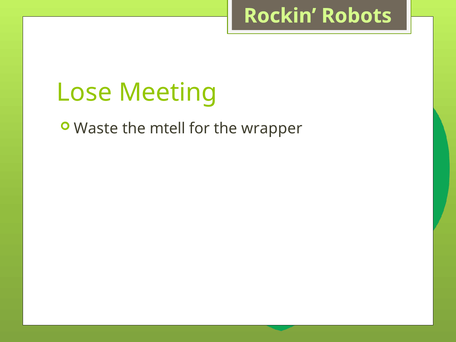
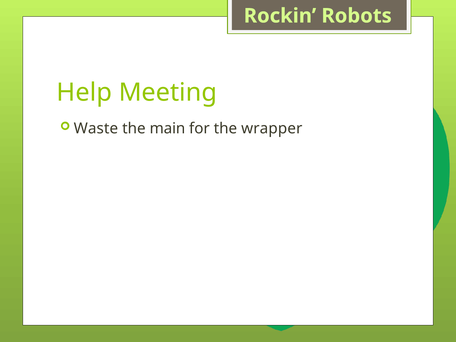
Lose: Lose -> Help
mtell: mtell -> main
